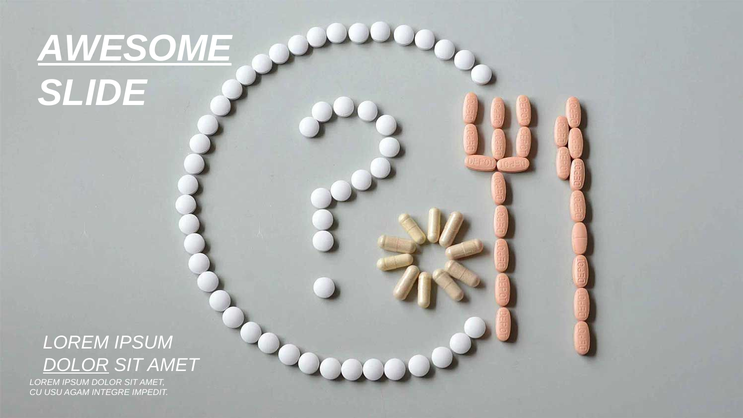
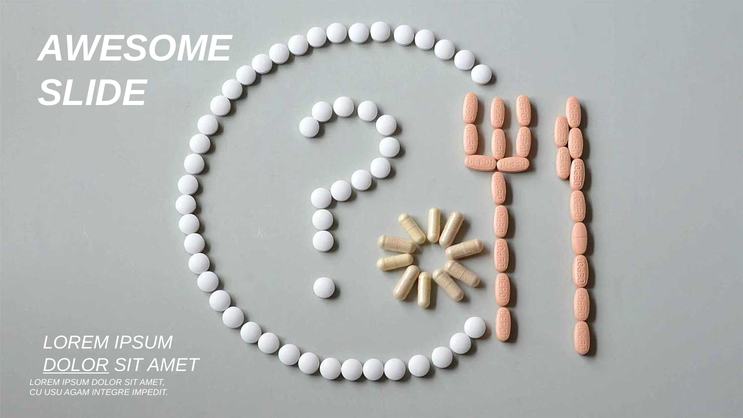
AWESOME underline: present -> none
